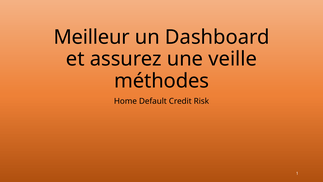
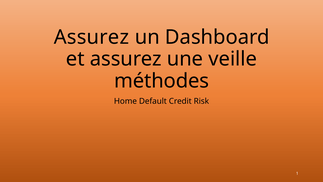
Meilleur at (92, 37): Meilleur -> Assurez
